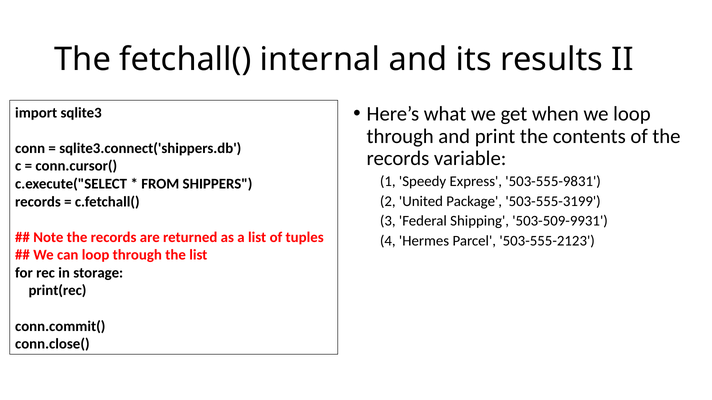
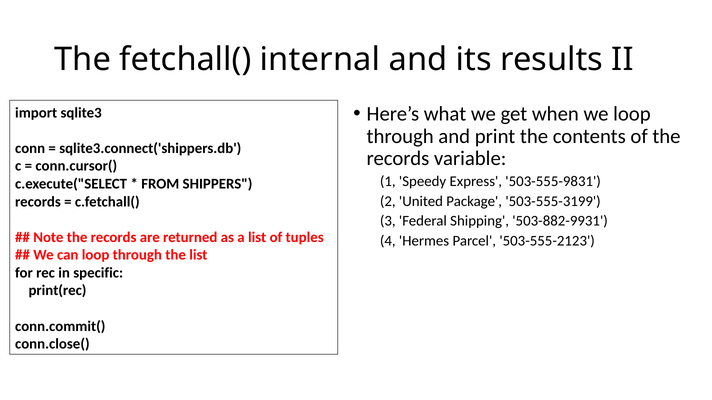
503-509-9931: 503-509-9931 -> 503-882-9931
storage: storage -> specific
